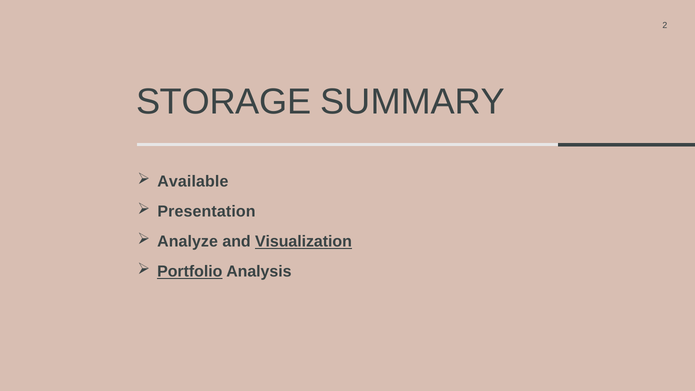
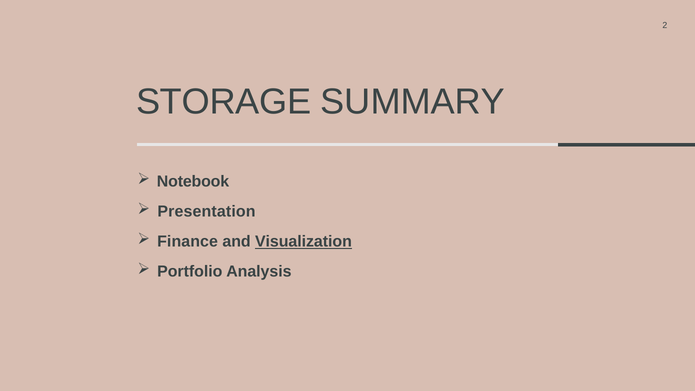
Available: Available -> Notebook
Analyze: Analyze -> Finance
Portfolio underline: present -> none
